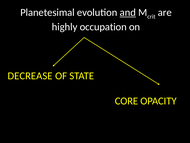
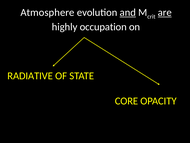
Planetesimal: Planetesimal -> Atmosphere
are underline: none -> present
DECREASE: DECREASE -> RADIATIVE
